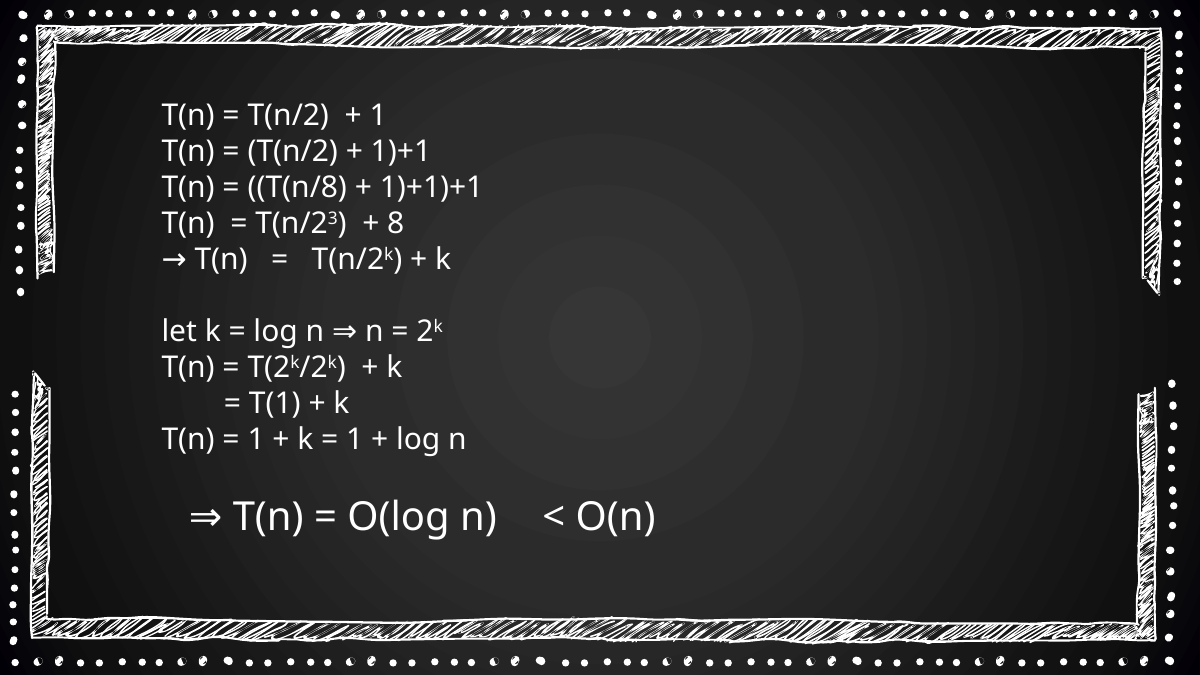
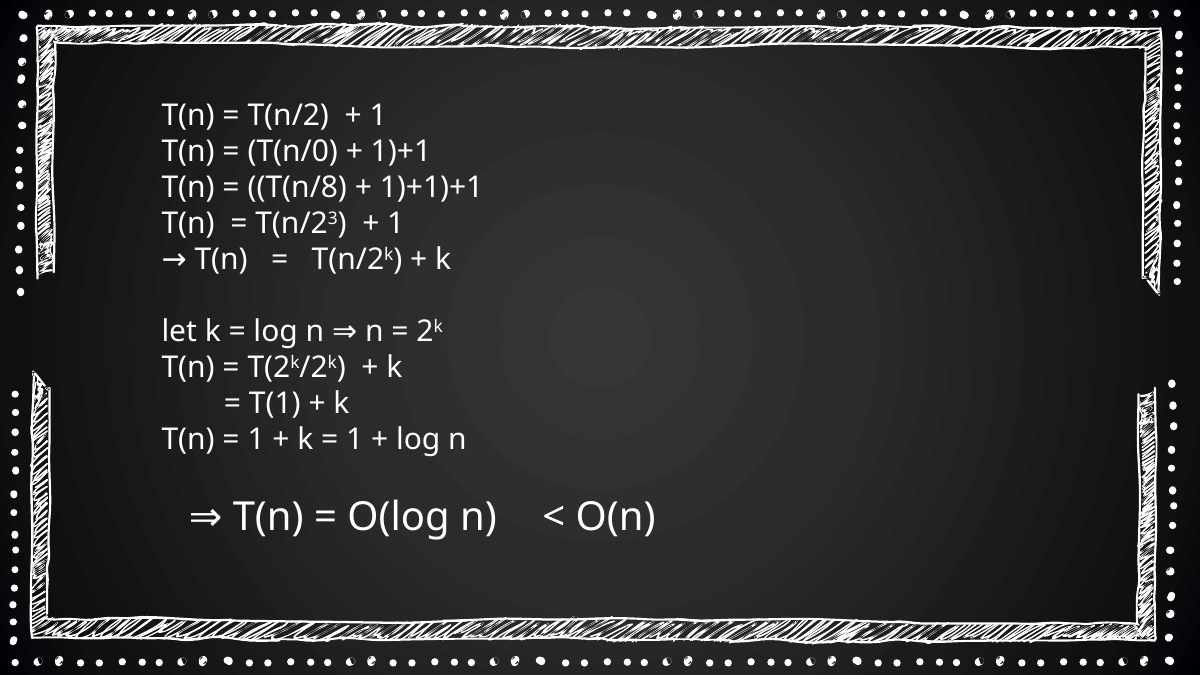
T(n/2 at (293, 152): T(n/2 -> T(n/0
8 at (396, 224): 8 -> 1
